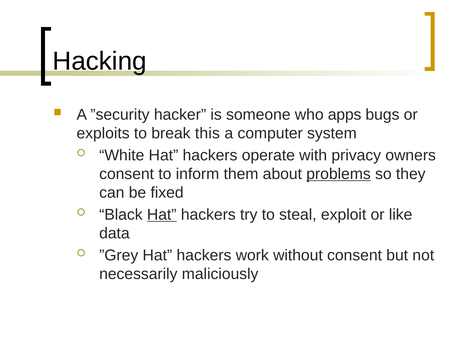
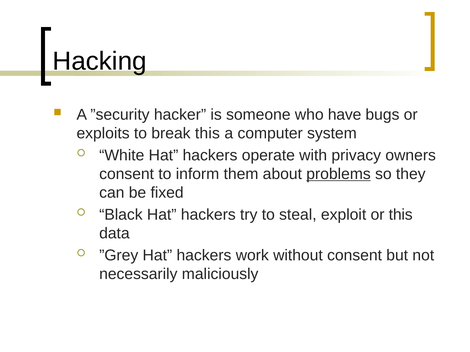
apps: apps -> have
Hat at (162, 215) underline: present -> none
or like: like -> this
